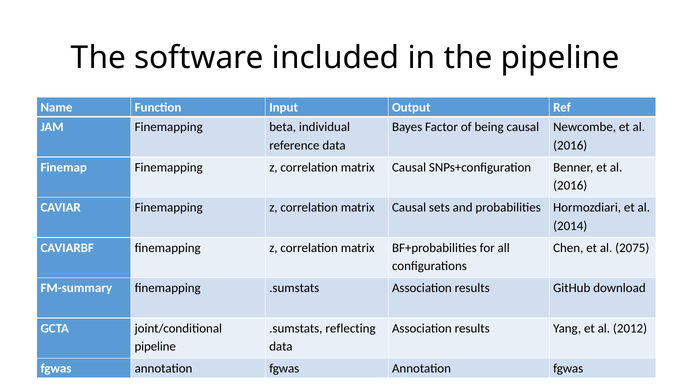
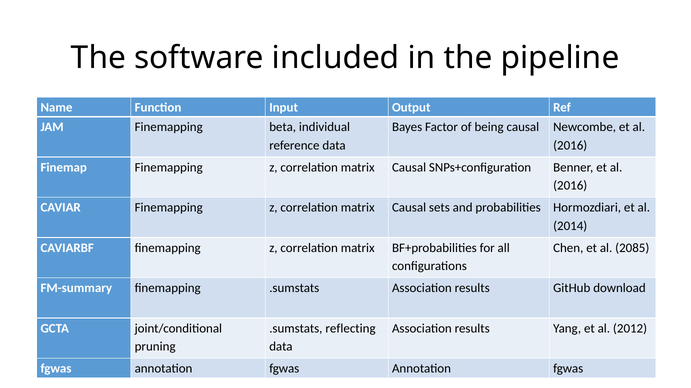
2075: 2075 -> 2085
pipeline at (155, 347): pipeline -> pruning
